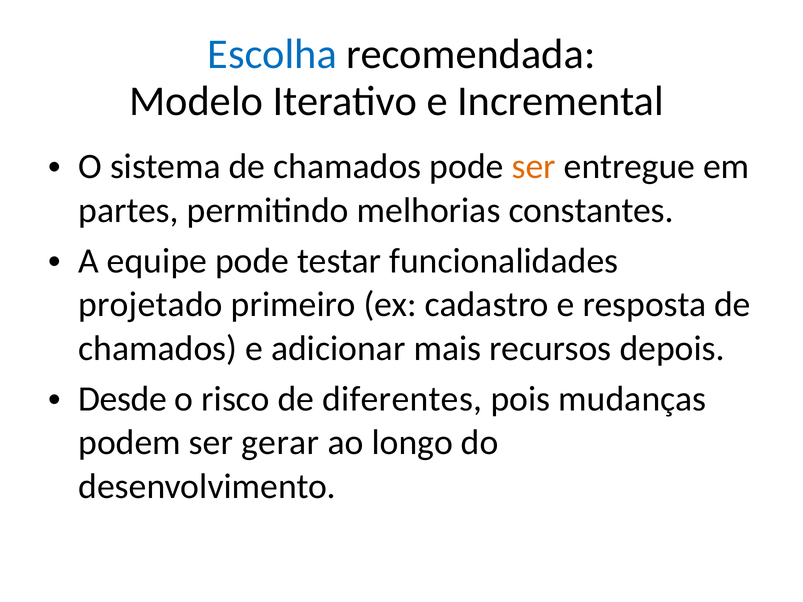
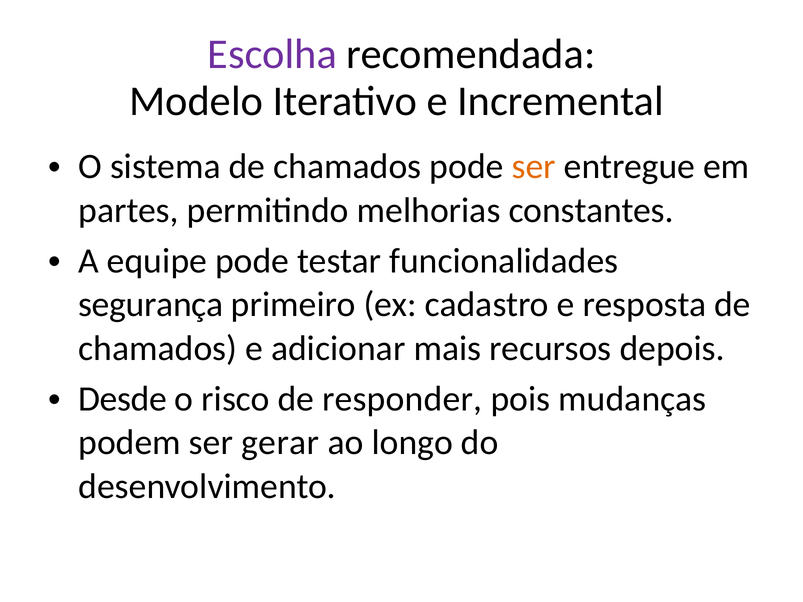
Escolha colour: blue -> purple
projetado: projetado -> segurança
diferentes: diferentes -> responder
